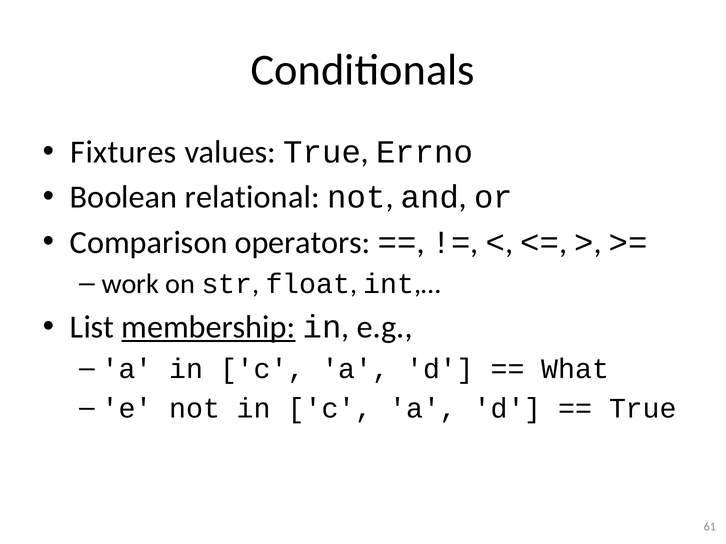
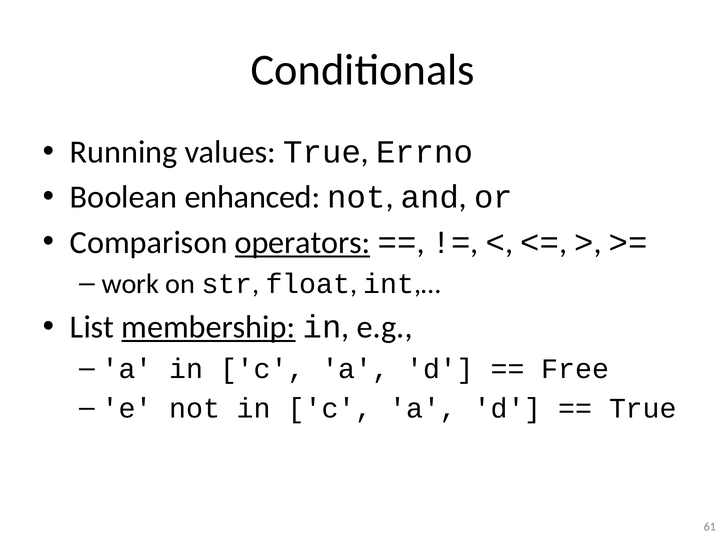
Fixtures: Fixtures -> Running
relational: relational -> enhanced
operators underline: none -> present
What: What -> Free
